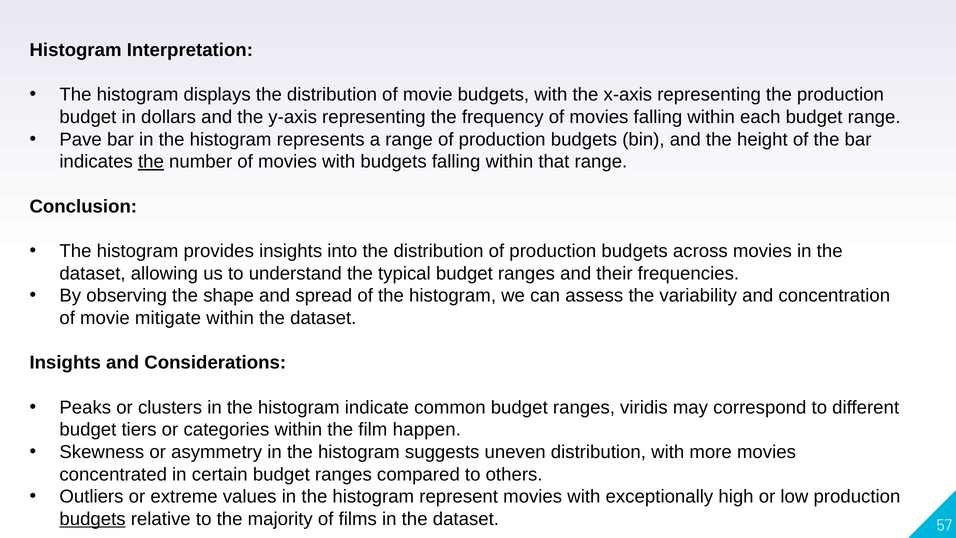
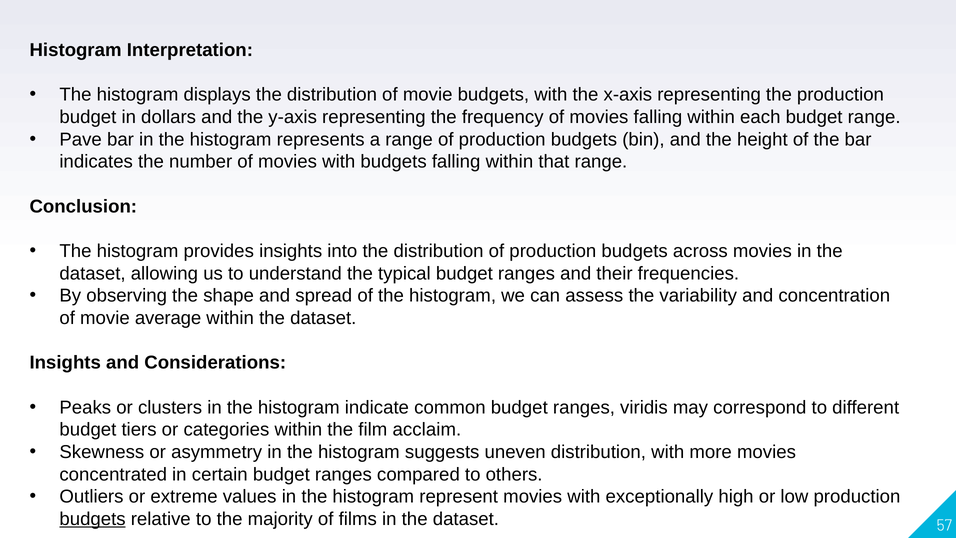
the at (151, 162) underline: present -> none
mitigate: mitigate -> average
happen: happen -> acclaim
